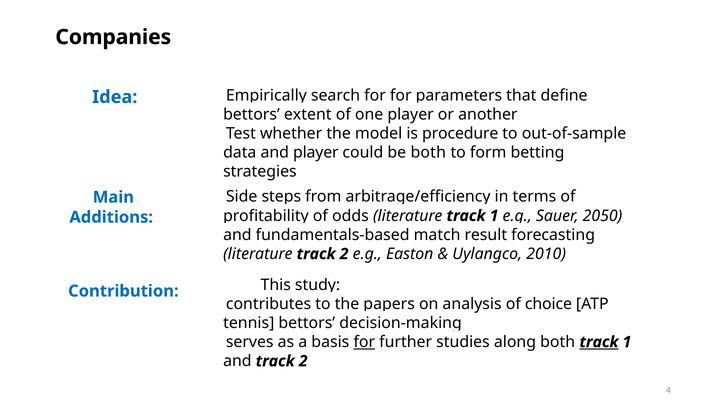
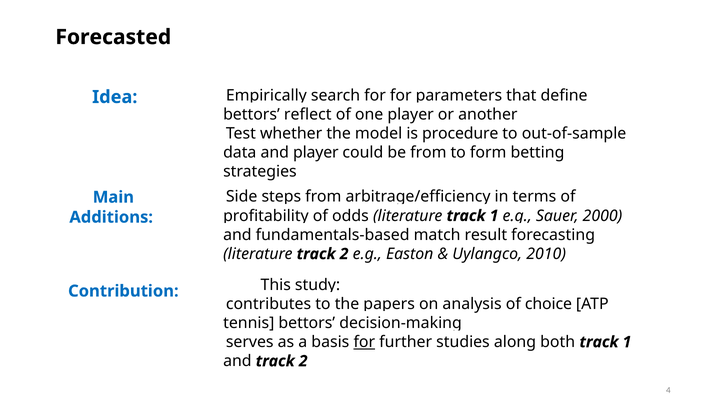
Companies: Companies -> Forecasted
extent: extent -> reflect
be both: both -> from
2050: 2050 -> 2000
track at (599, 341) underline: present -> none
